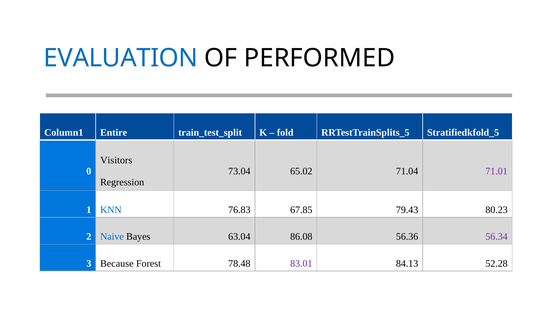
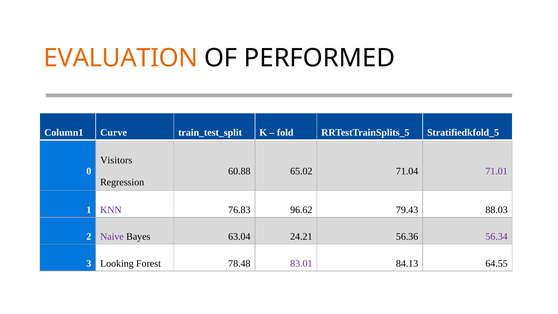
EVALUATION colour: blue -> orange
Entire: Entire -> Curve
73.04: 73.04 -> 60.88
KNN colour: blue -> purple
67.85: 67.85 -> 96.62
80.23: 80.23 -> 88.03
Naive colour: blue -> purple
86.08: 86.08 -> 24.21
Because: Because -> Looking
52.28: 52.28 -> 64.55
